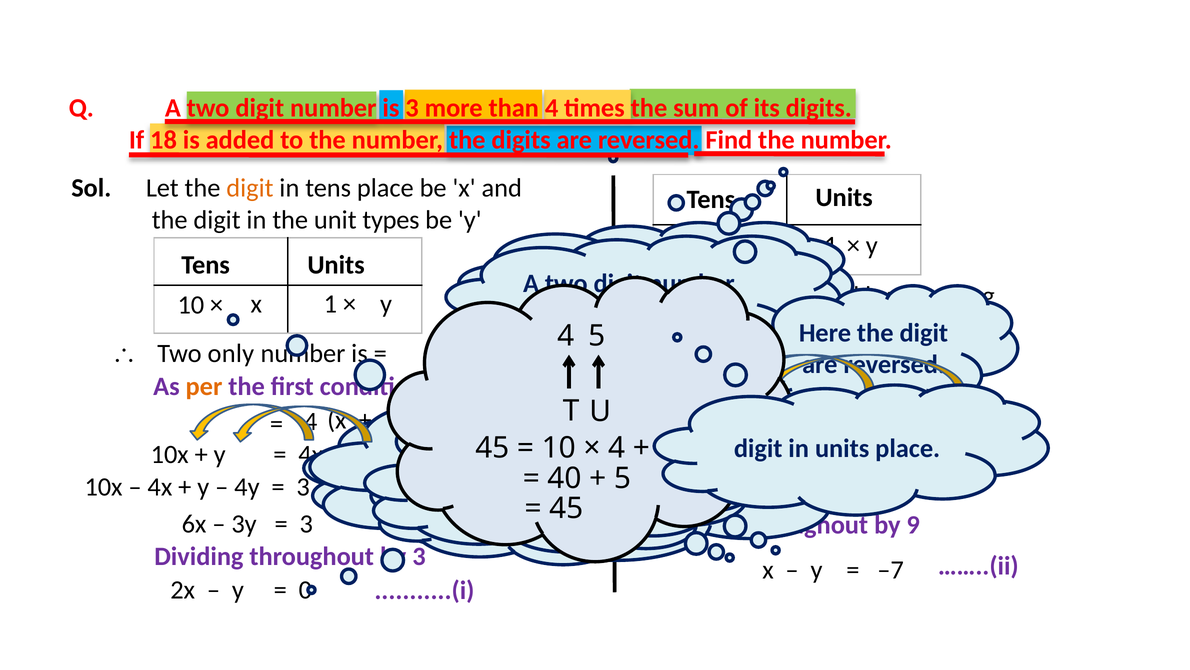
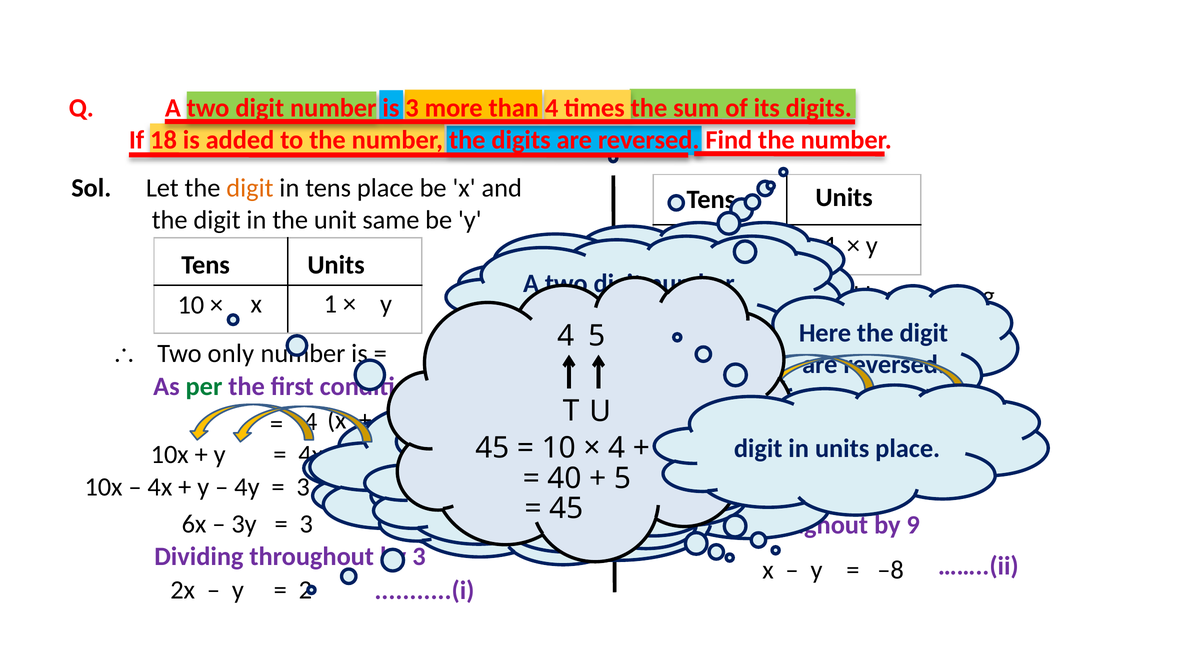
unit types: types -> same
per at (204, 386) colour: orange -> green
–7: –7 -> –8
0: 0 -> 2
